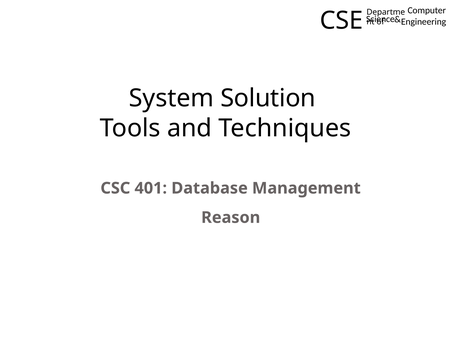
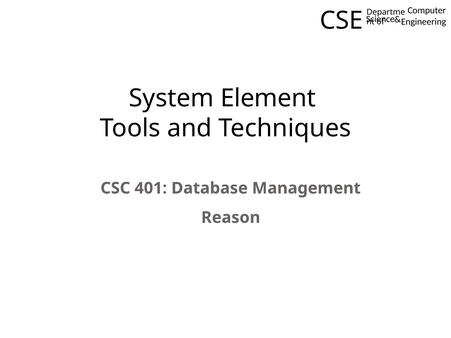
Solution: Solution -> Element
